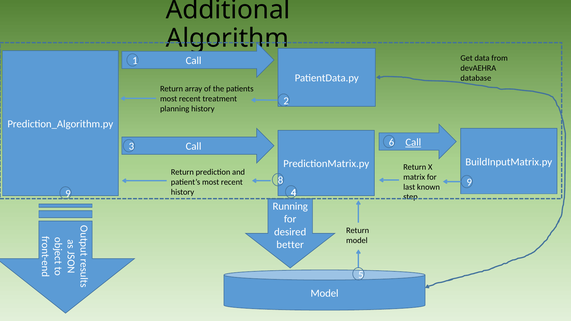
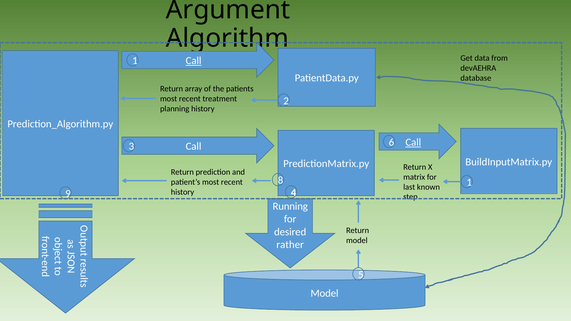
Additional: Additional -> Argument
Call at (194, 61) underline: none -> present
8 9: 9 -> 1
better: better -> rather
